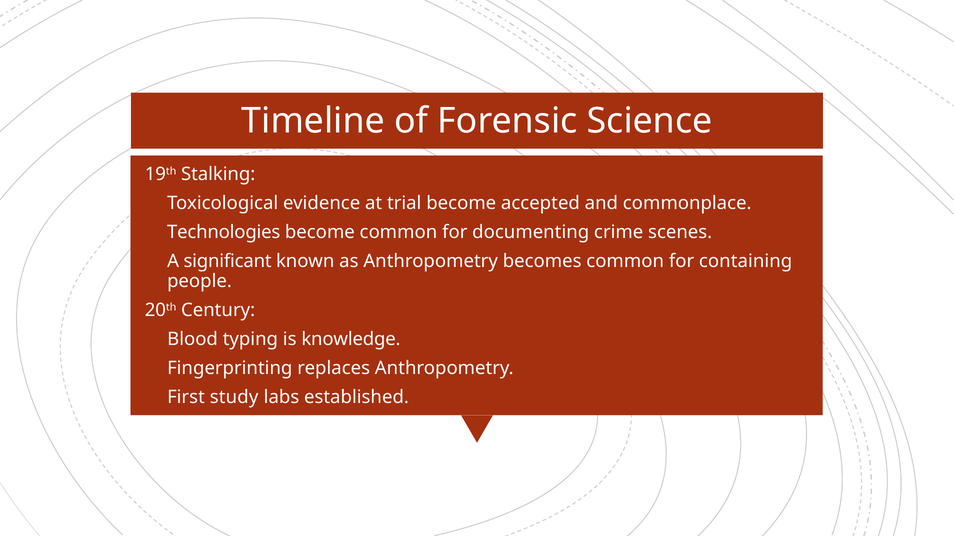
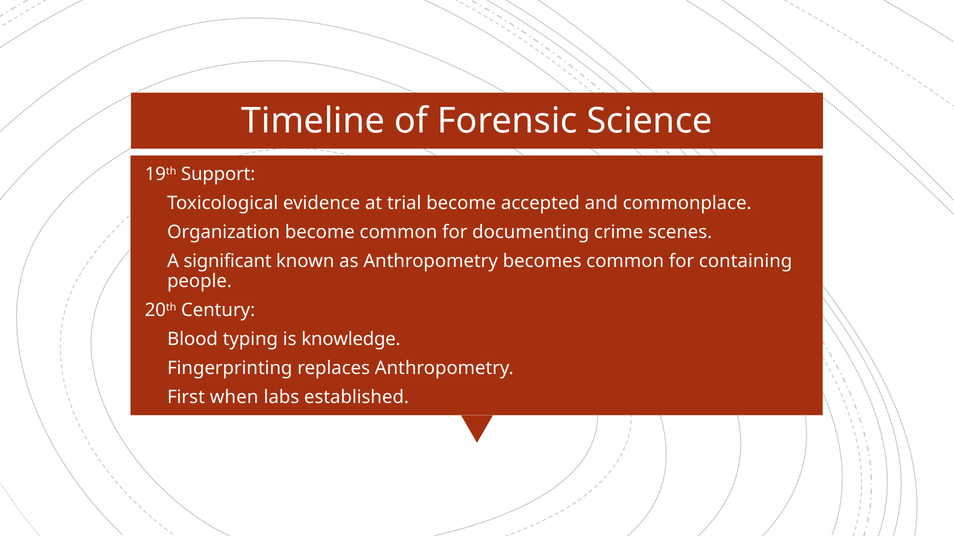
Stalking: Stalking -> Support
Technologies: Technologies -> Organization
study: study -> when
